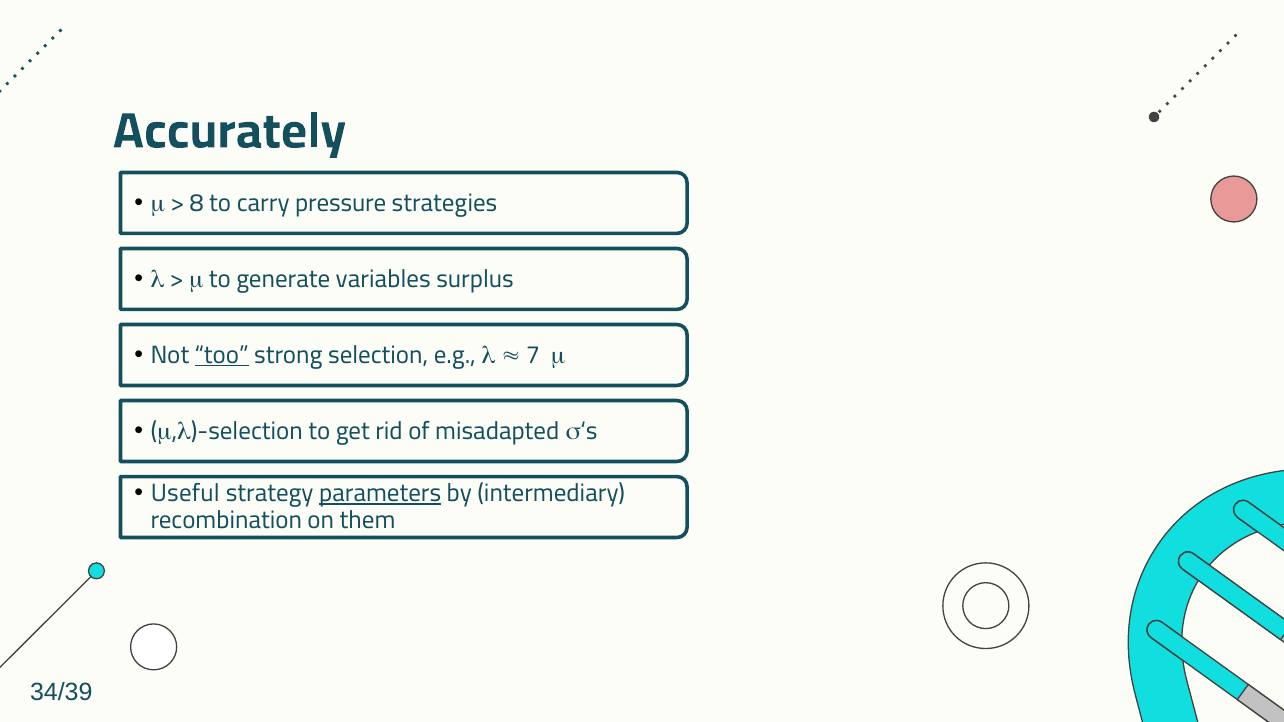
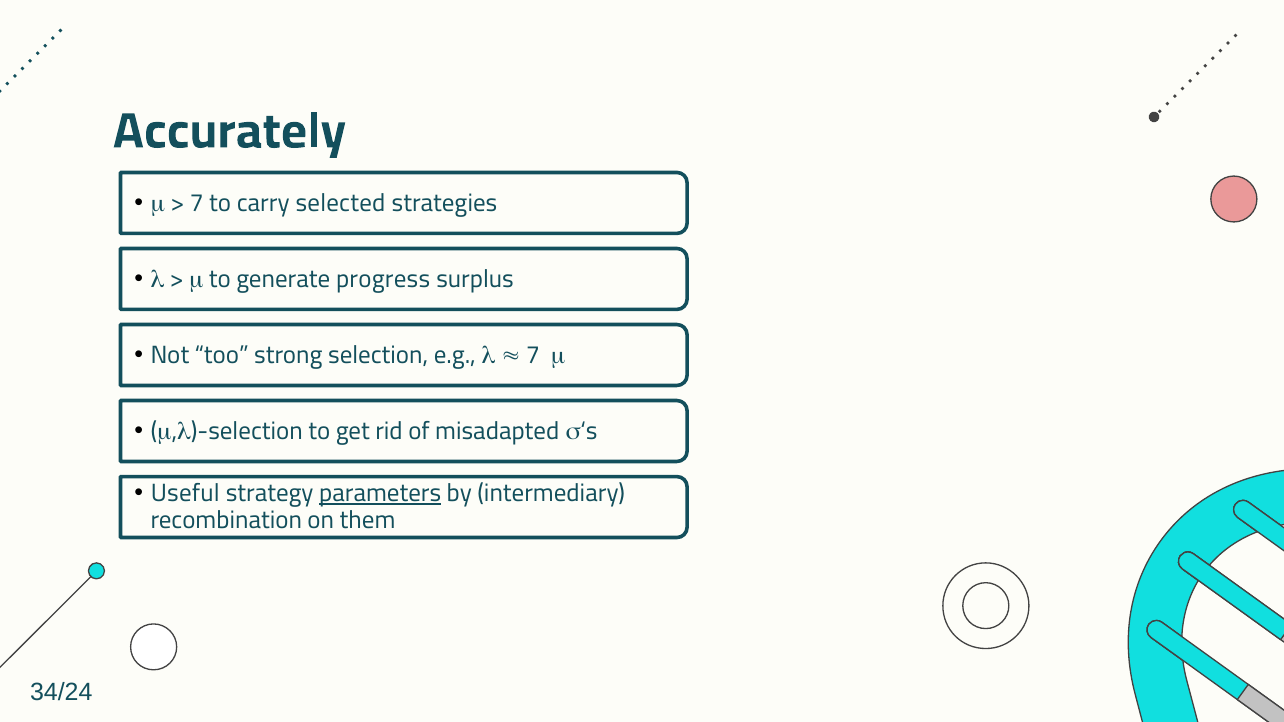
8 at (197, 203): 8 -> 7
pressure: pressure -> selected
variables: variables -> progress
too underline: present -> none
34/39: 34/39 -> 34/24
